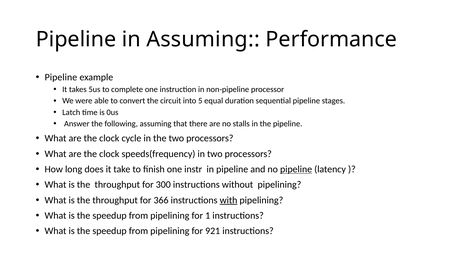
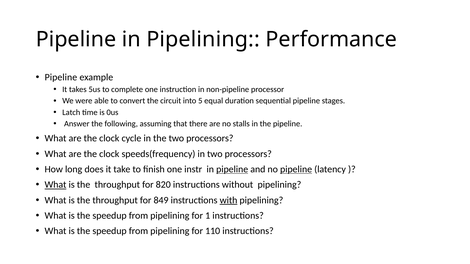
in Assuming: Assuming -> Pipelining
pipeline at (232, 170) underline: none -> present
What at (56, 185) underline: none -> present
300: 300 -> 820
366: 366 -> 849
921: 921 -> 110
